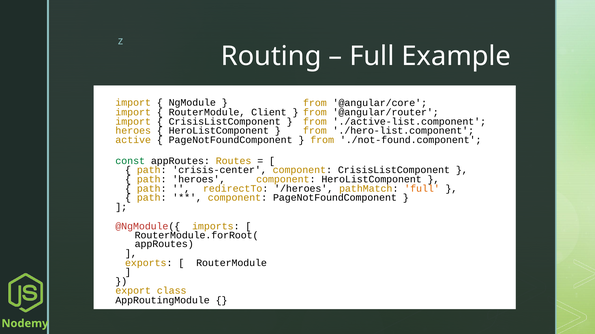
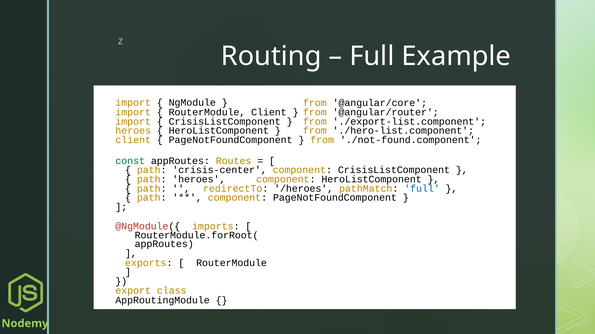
./active-list.component: ./active-list.component -> ./export-list.component
active at (133, 140): active -> client
full at (422, 189) colour: orange -> blue
